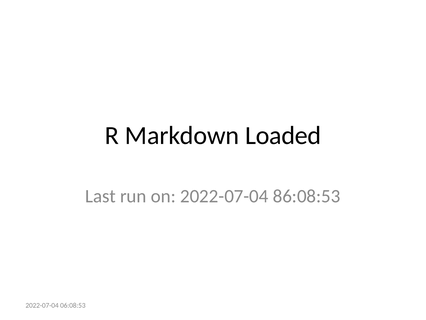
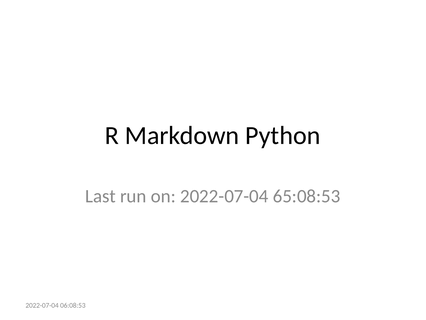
Loaded: Loaded -> Python
86:08:53: 86:08:53 -> 65:08:53
